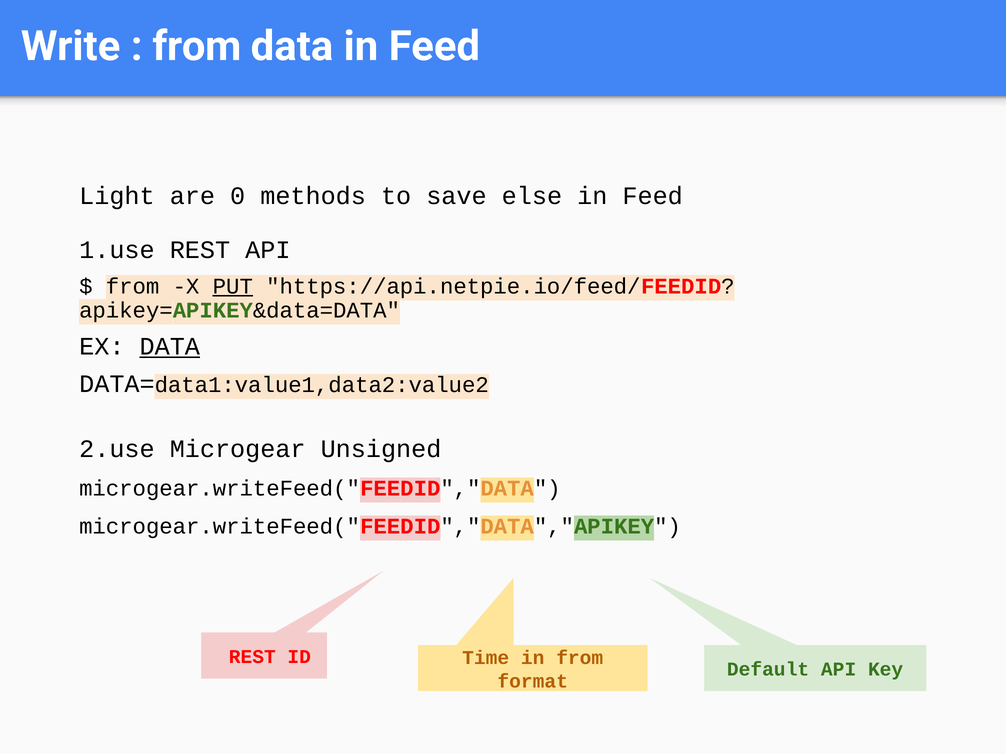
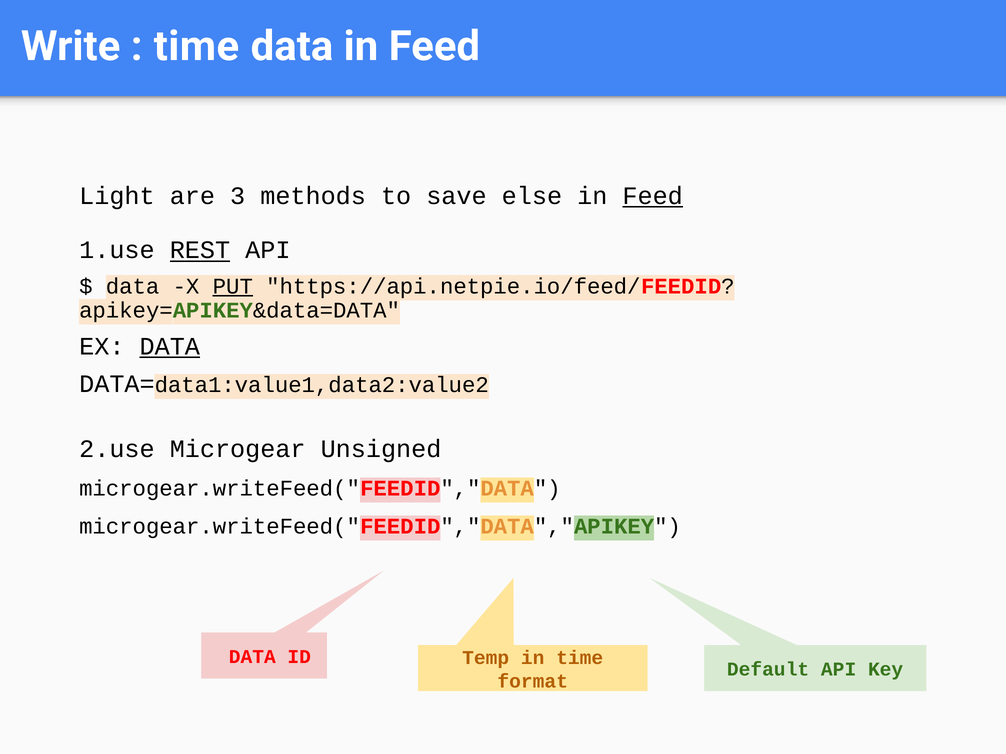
from at (197, 46): from -> time
0: 0 -> 3
Feed at (653, 196) underline: none -> present
REST at (200, 250) underline: none -> present
from at (133, 287): from -> data
REST at (252, 657): REST -> DATA
Time: Time -> Temp
in from: from -> time
